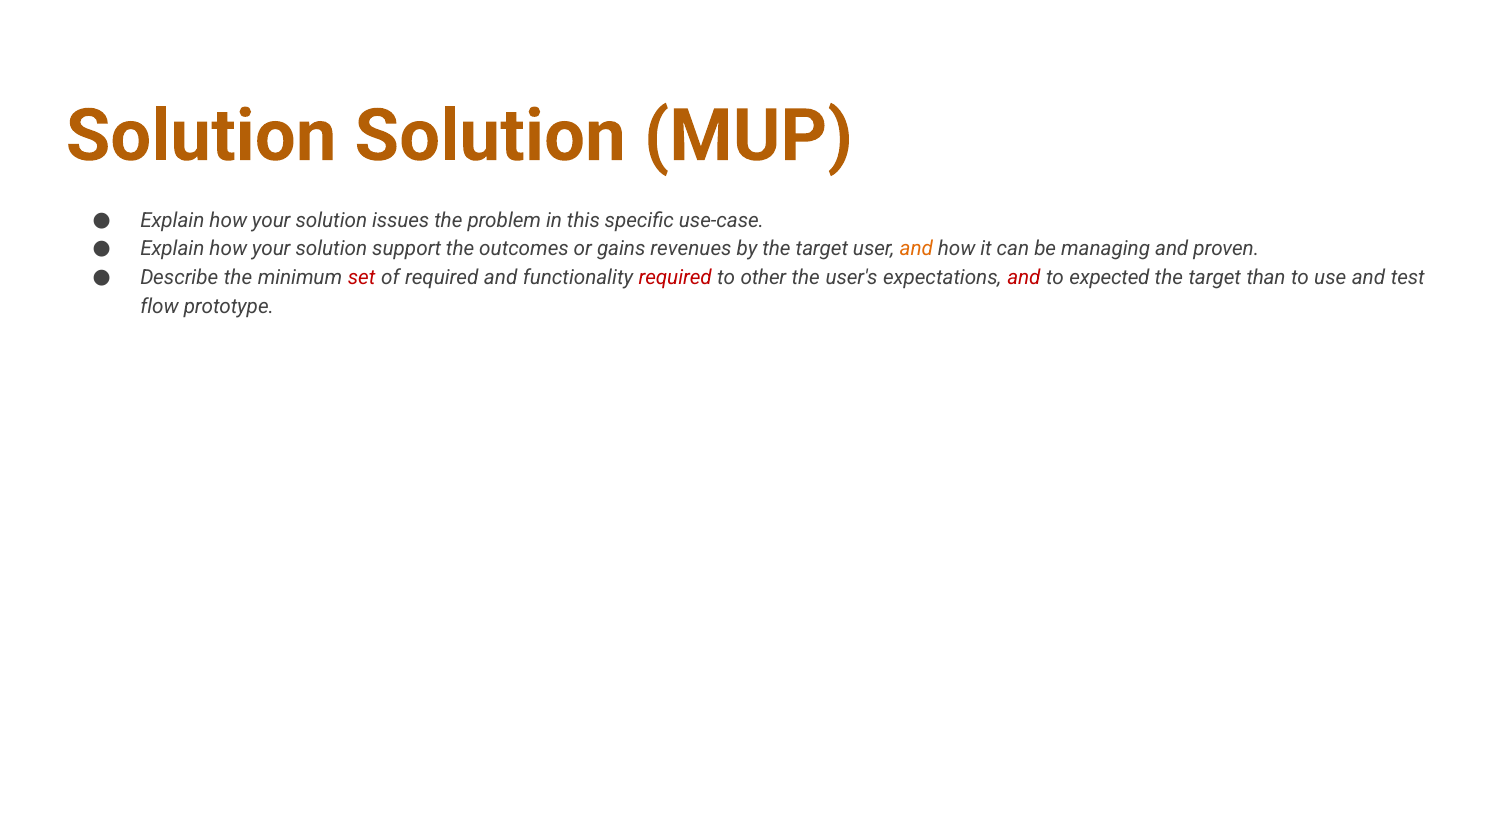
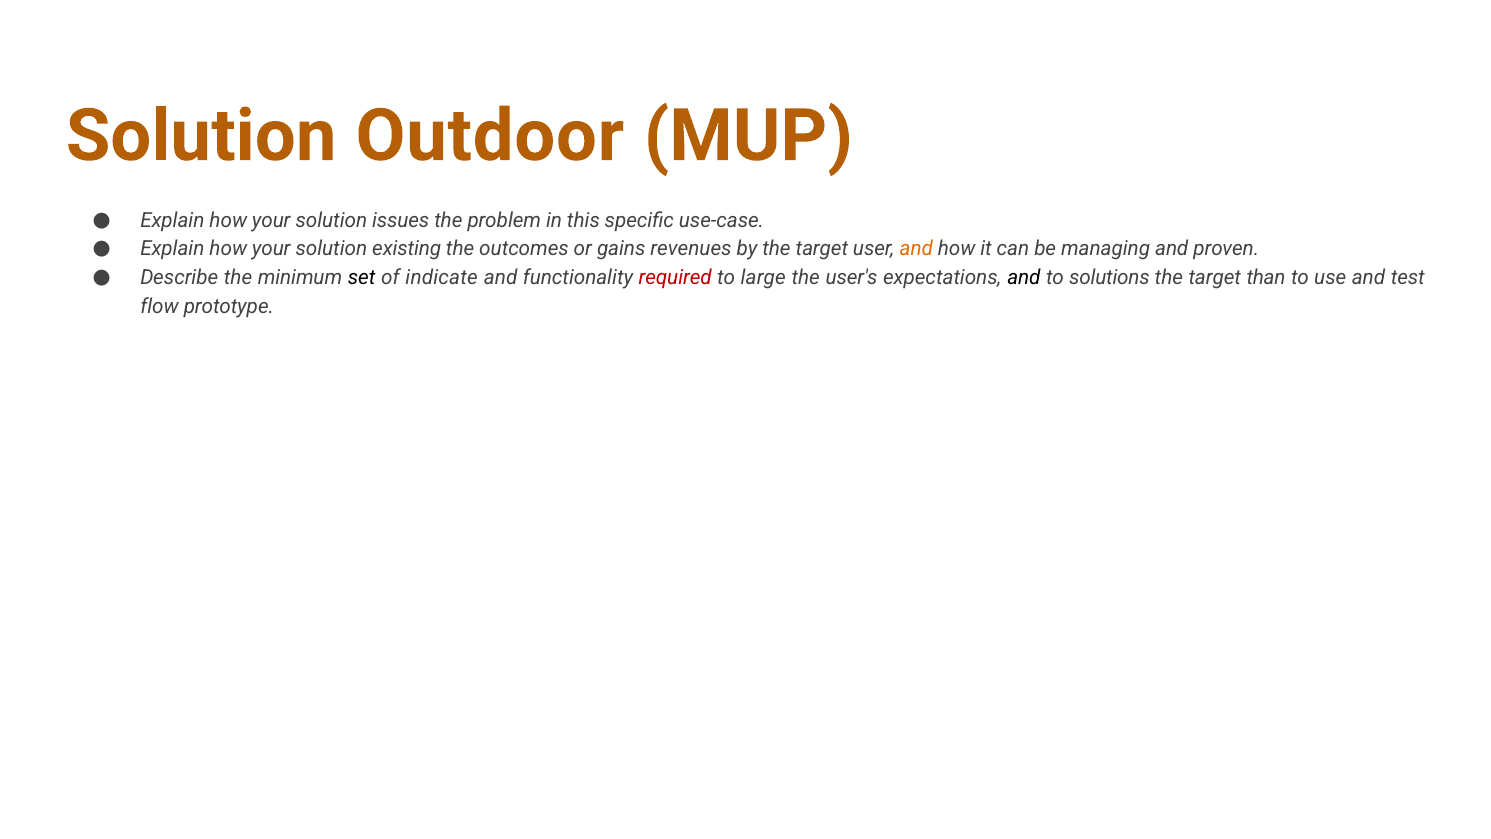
Solution Solution: Solution -> Outdoor
support: support -> existing
set colour: red -> black
of required: required -> indicate
other: other -> large
and at (1024, 278) colour: red -> black
expected: expected -> solutions
